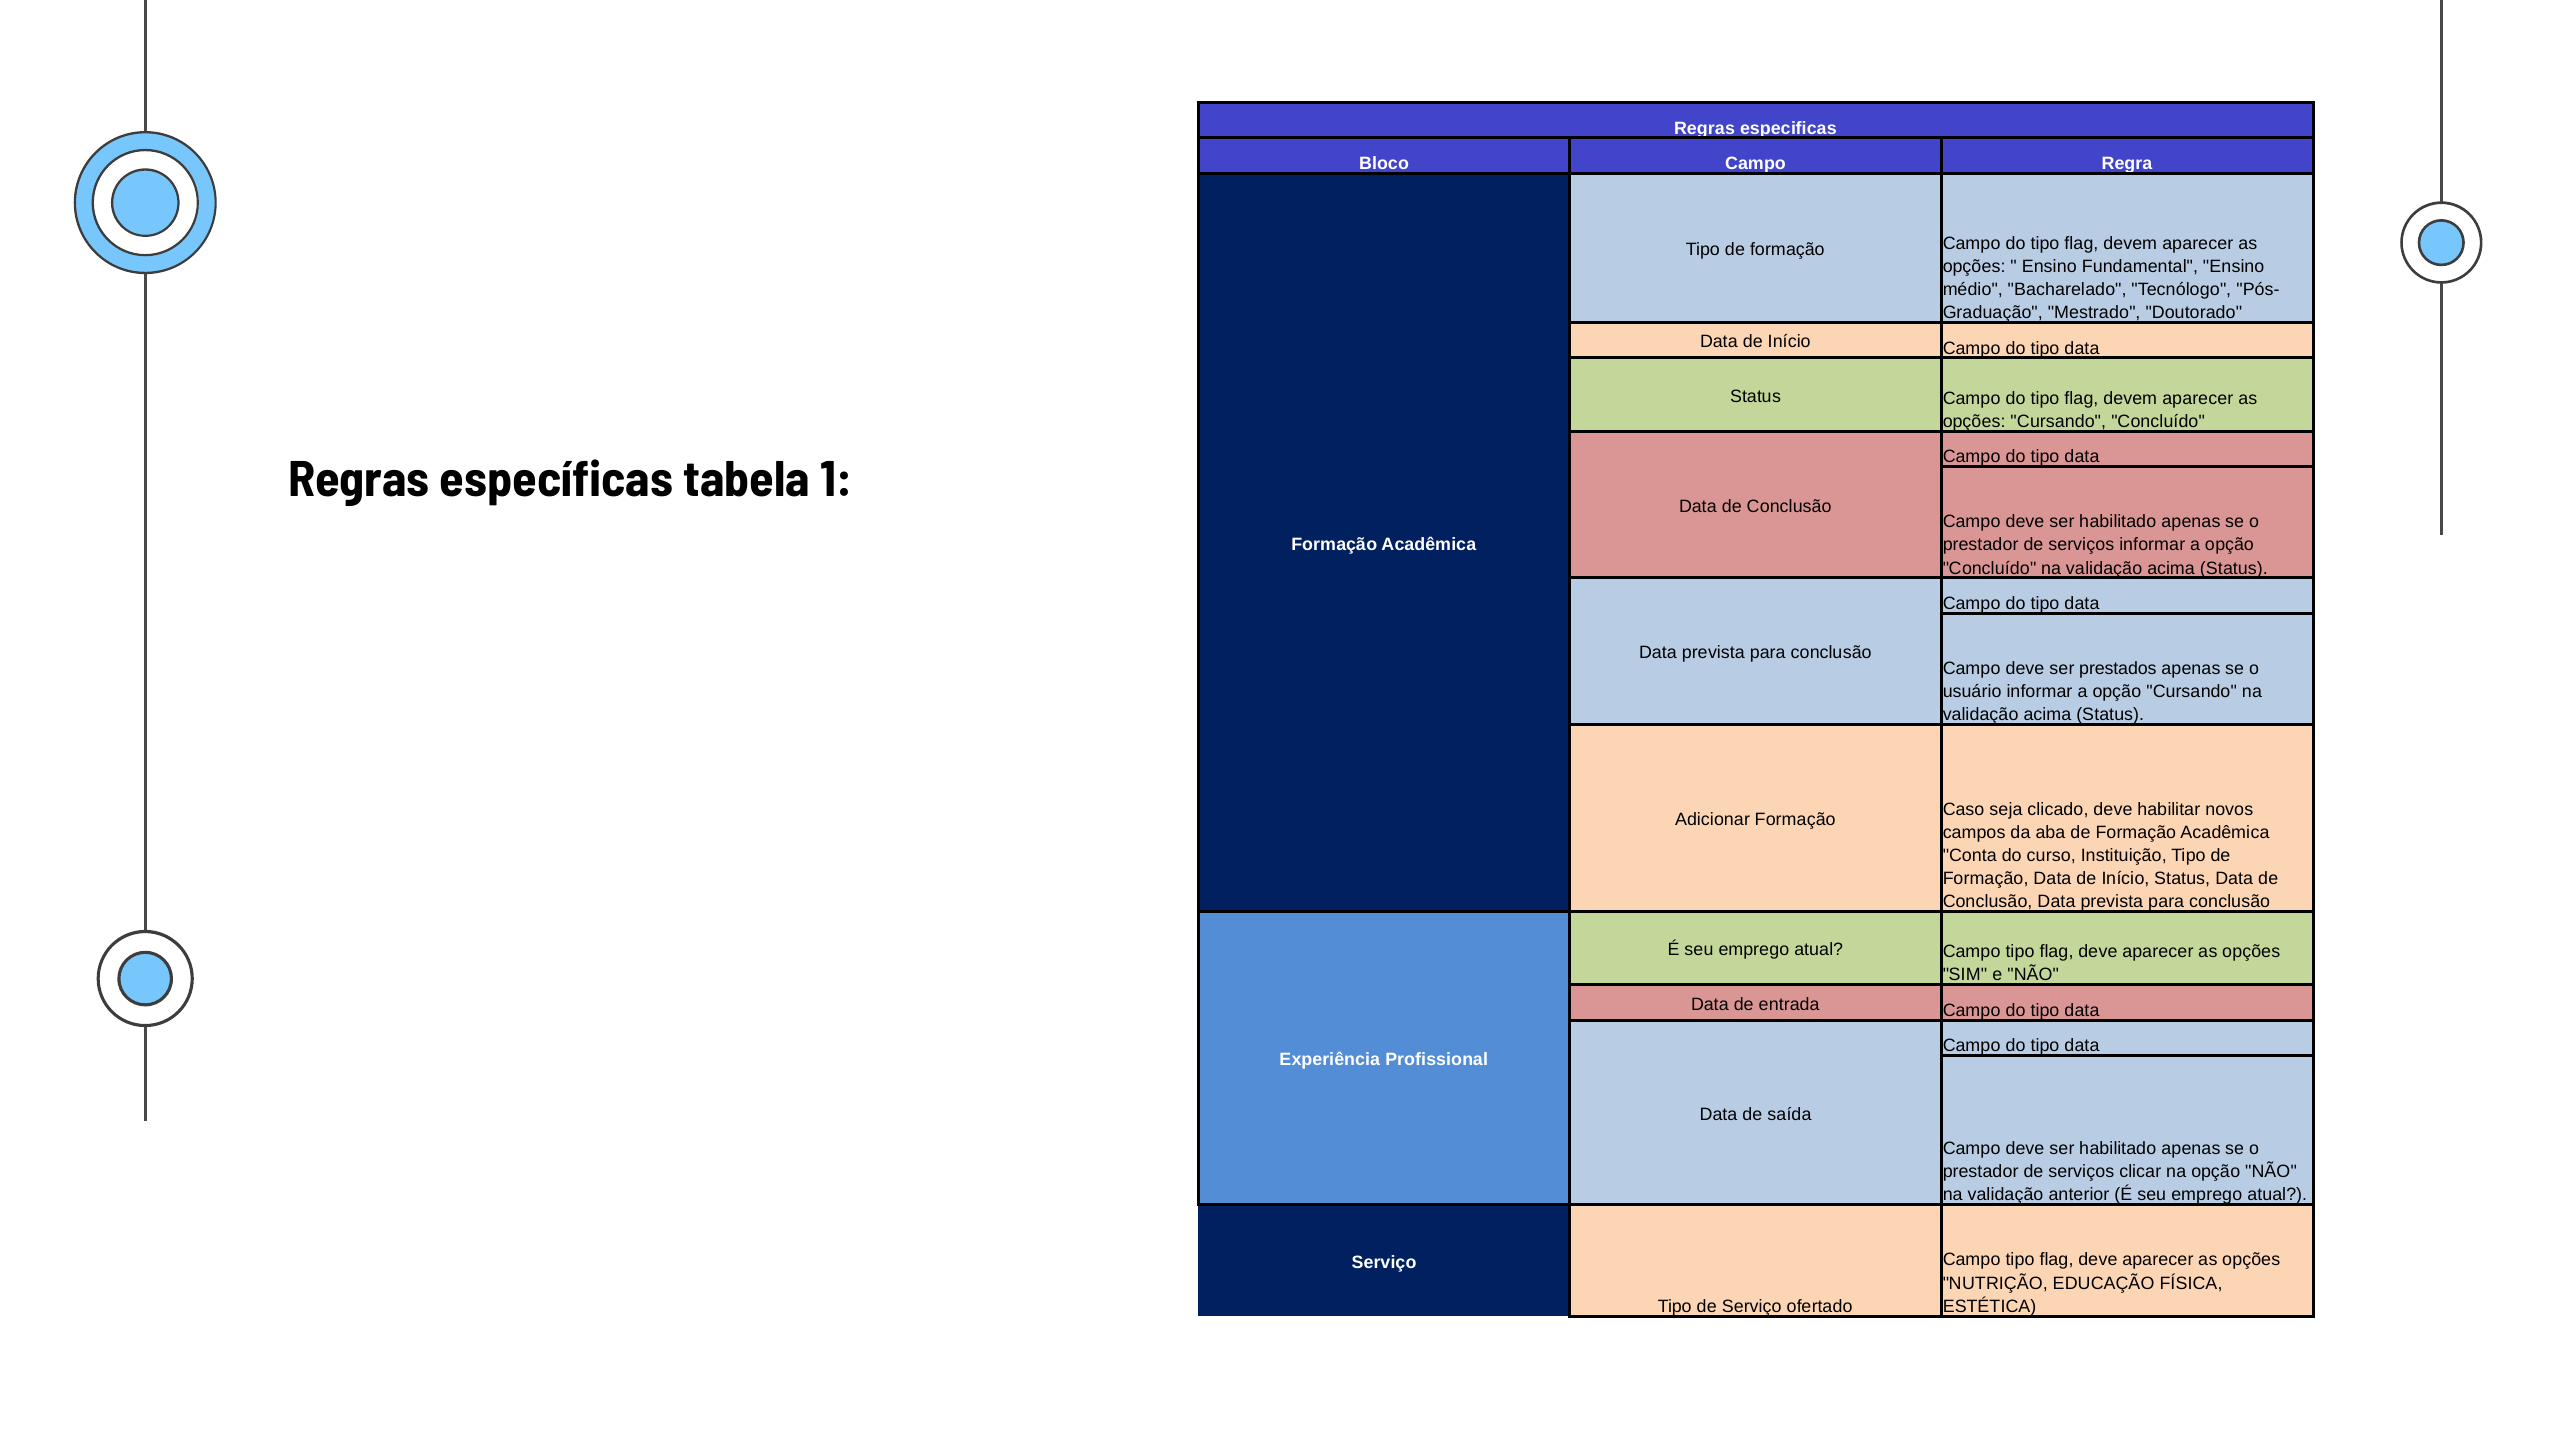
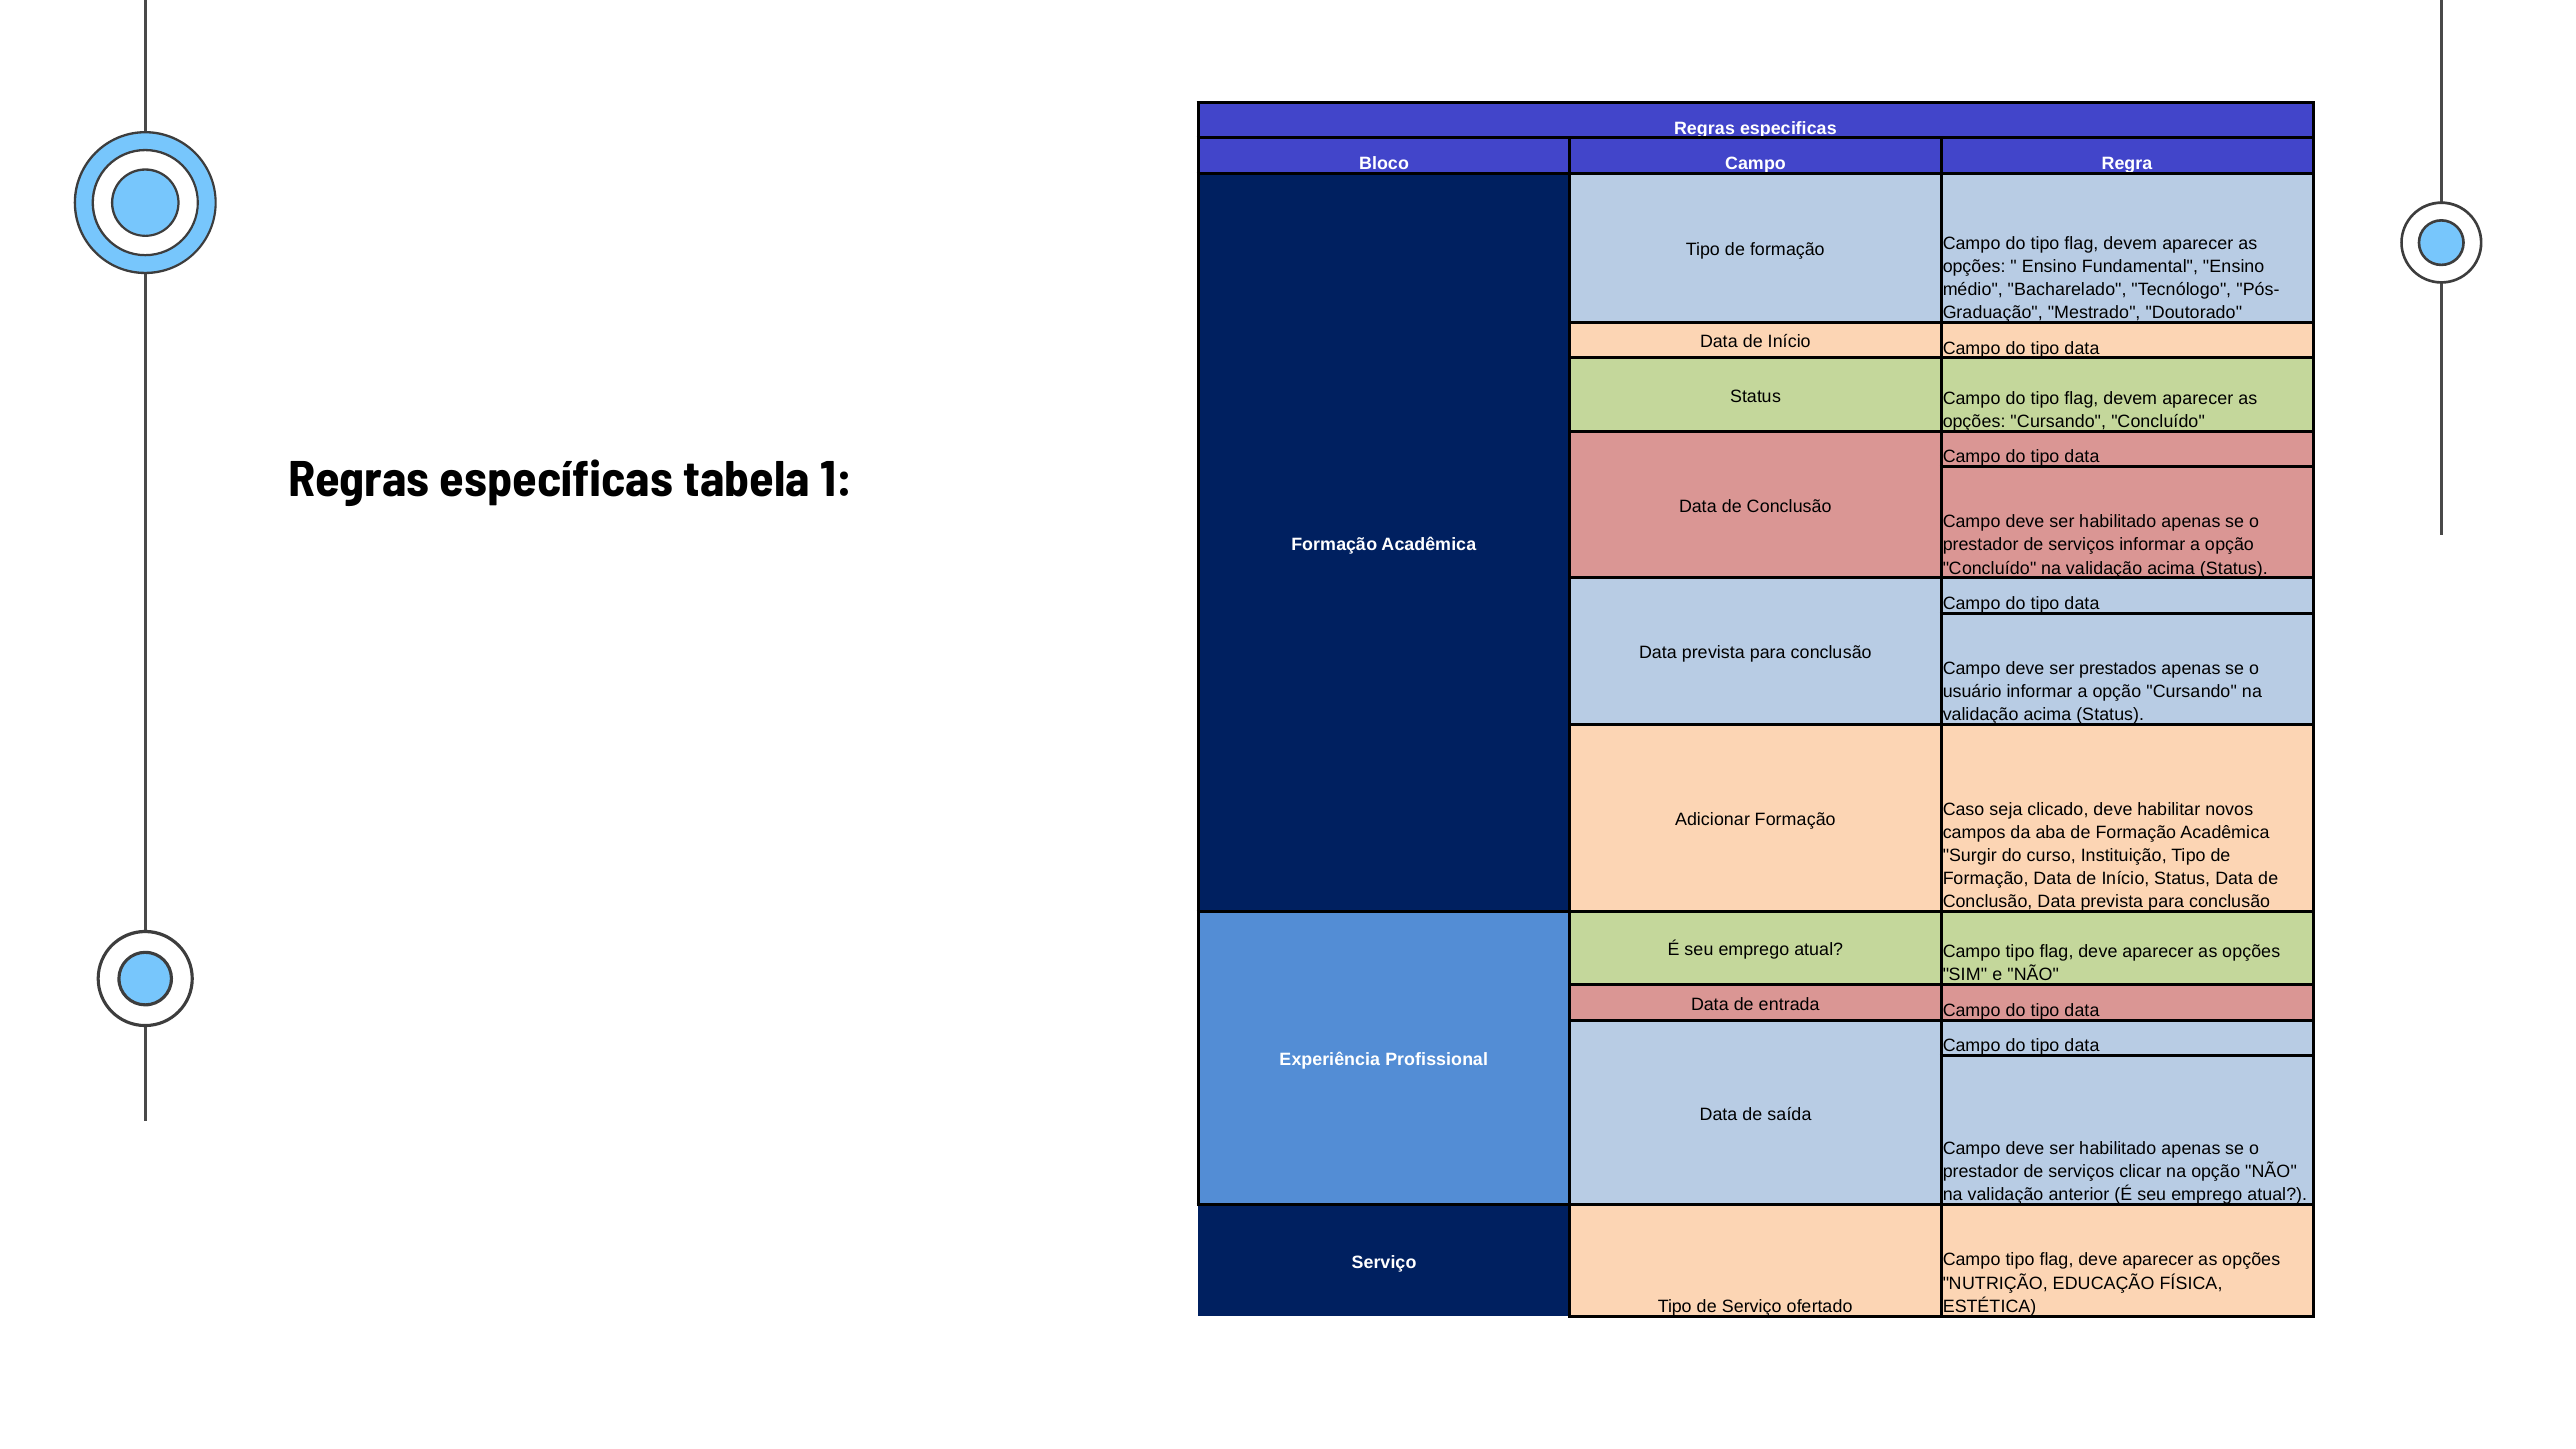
Conta: Conta -> Surgir
